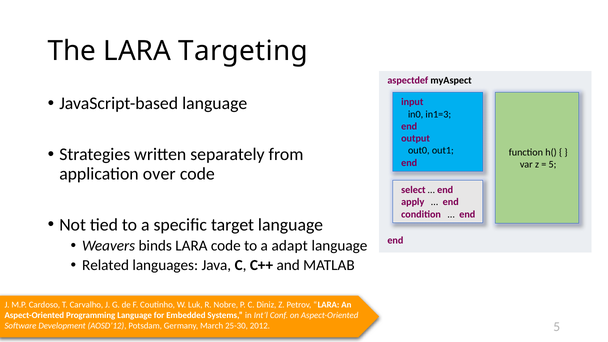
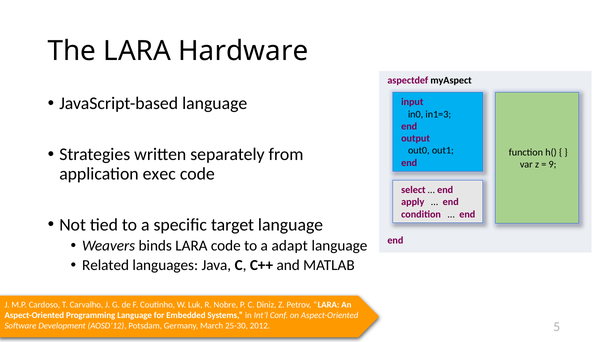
Targeting: Targeting -> Hardware
5 at (552, 164): 5 -> 9
over: over -> exec
